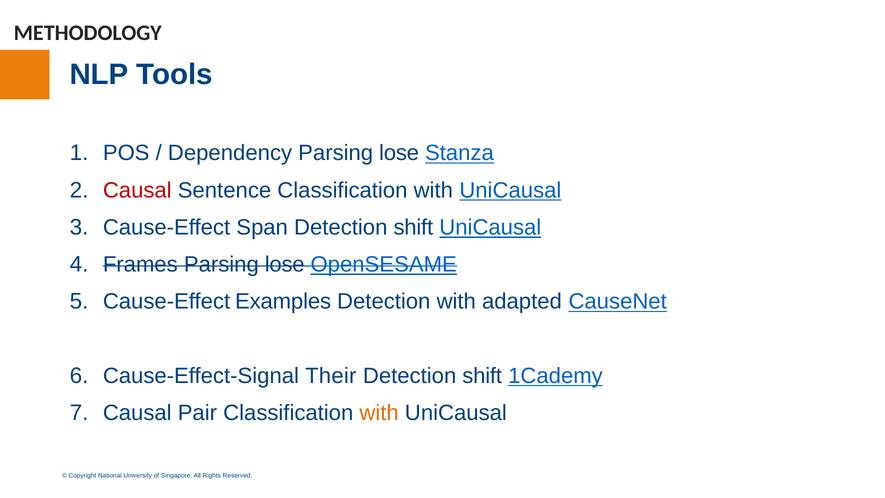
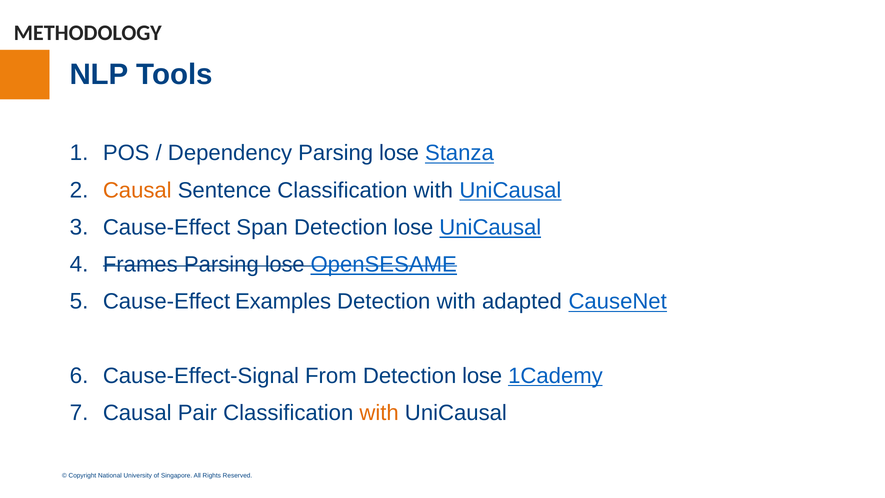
Causal at (137, 190) colour: red -> orange
Span Detection shift: shift -> lose
Their: Their -> From
shift at (482, 376): shift -> lose
